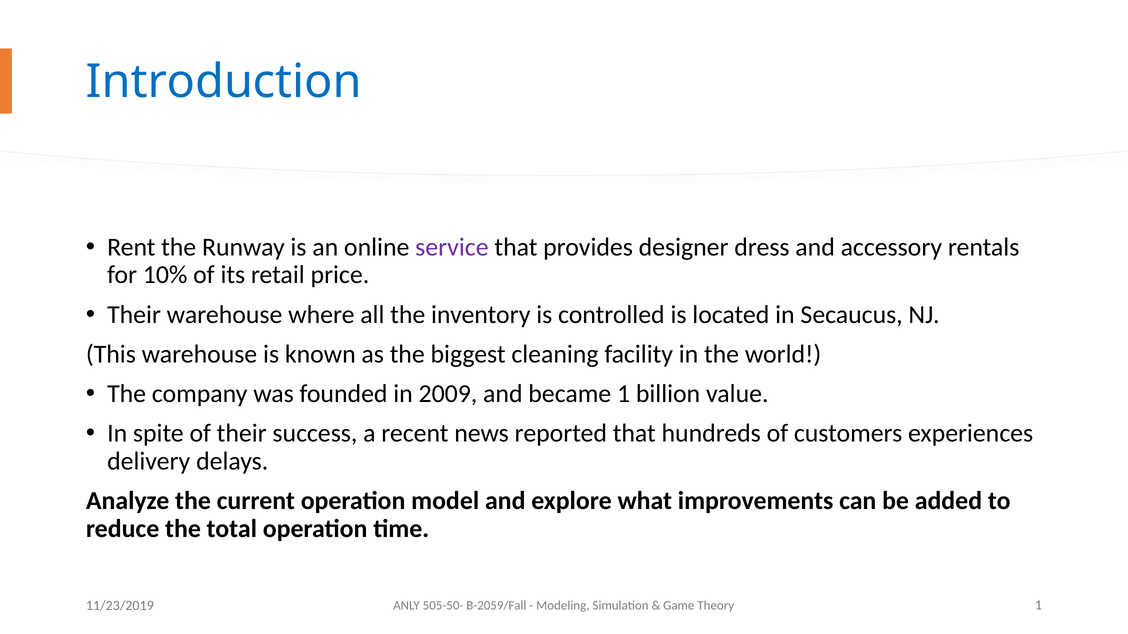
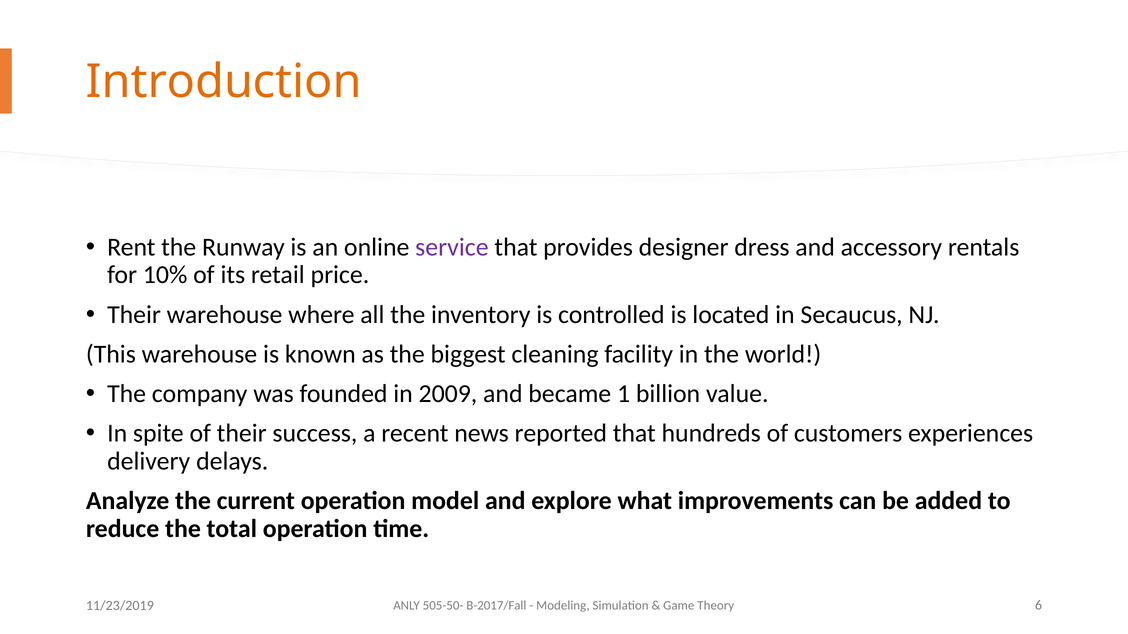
Introduction colour: blue -> orange
B-2059/Fall: B-2059/Fall -> B-2017/Fall
Theory 1: 1 -> 6
